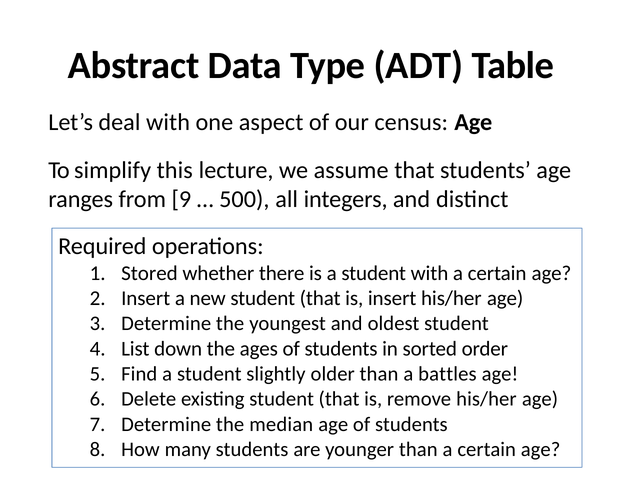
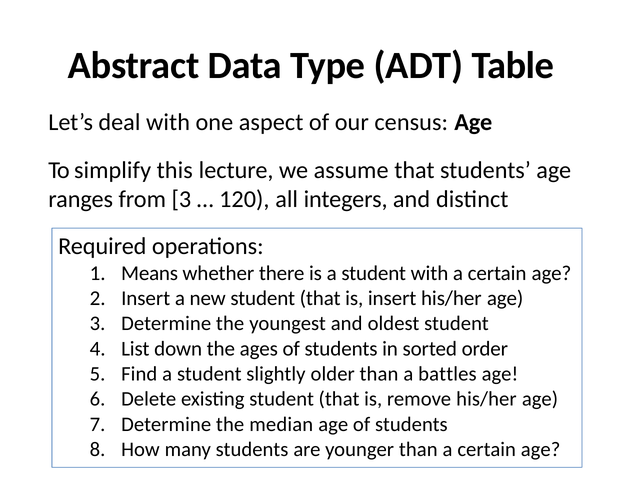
from 9: 9 -> 3
500: 500 -> 120
Stored: Stored -> Means
